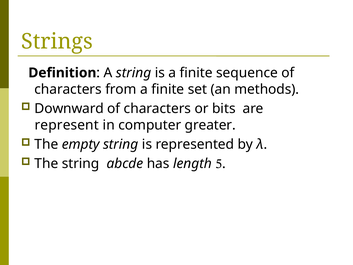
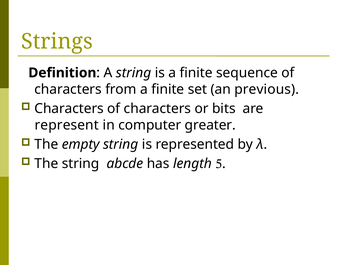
methods: methods -> previous
Downward at (69, 108): Downward -> Characters
